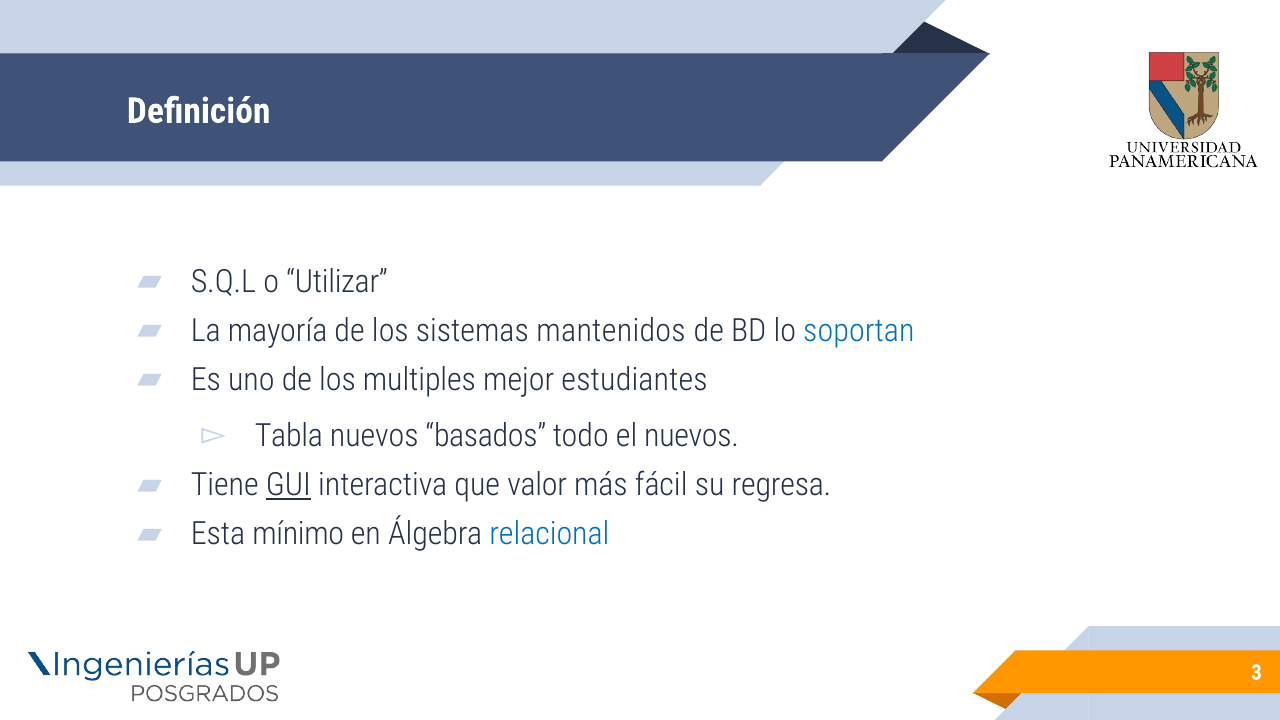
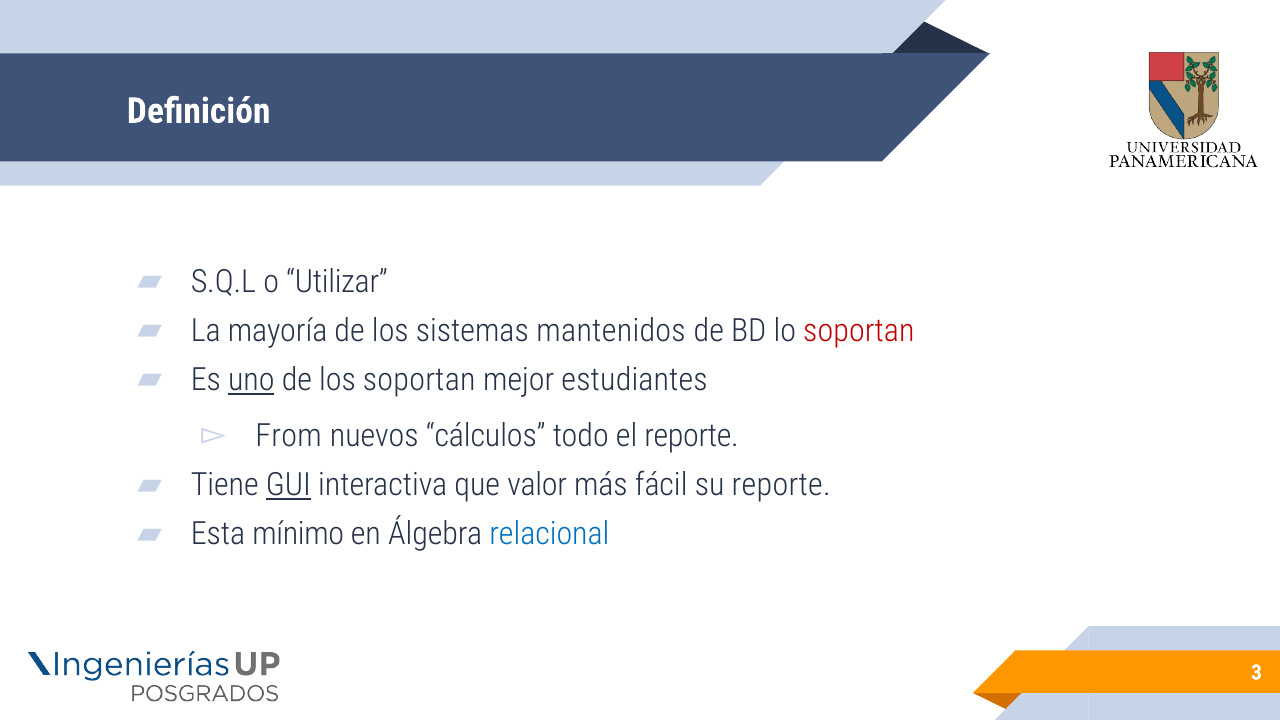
soportan at (859, 331) colour: blue -> red
uno underline: none -> present
los multiples: multiples -> soportan
Tabla: Tabla -> From
basados: basados -> cálculos
el nuevos: nuevos -> reporte
su regresa: regresa -> reporte
